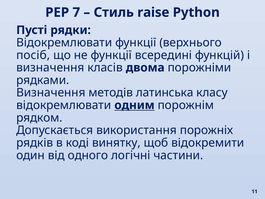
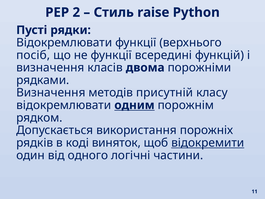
7: 7 -> 2
латинська: латинська -> присутній
винятку: винятку -> виняток
відокремити underline: none -> present
